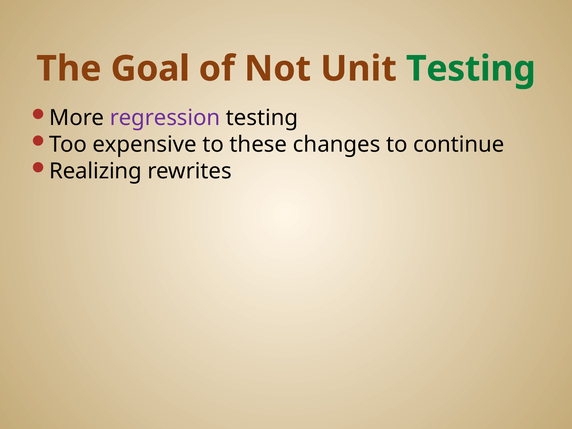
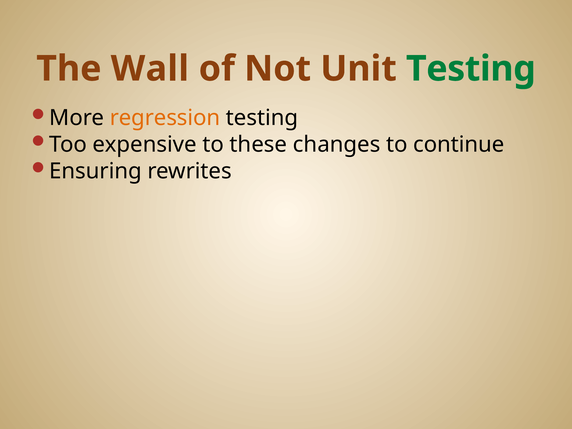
Goal: Goal -> Wall
regression colour: purple -> orange
Realizing: Realizing -> Ensuring
